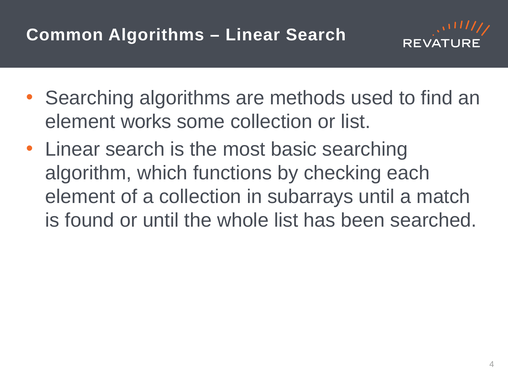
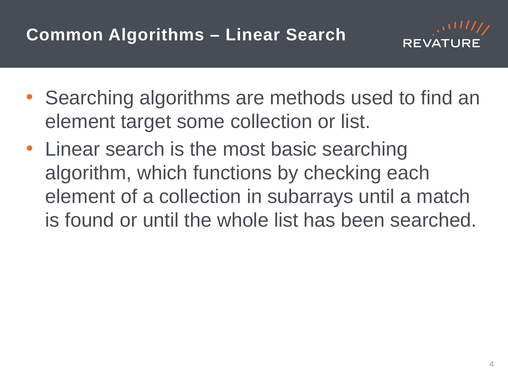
works: works -> target
